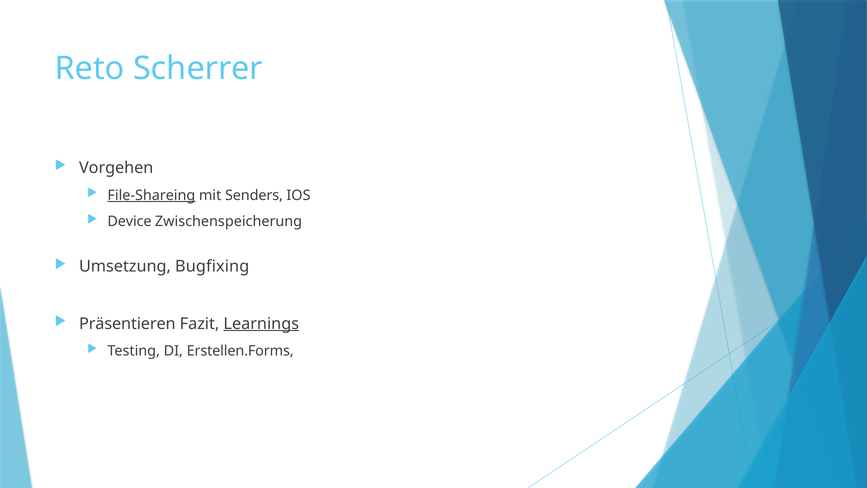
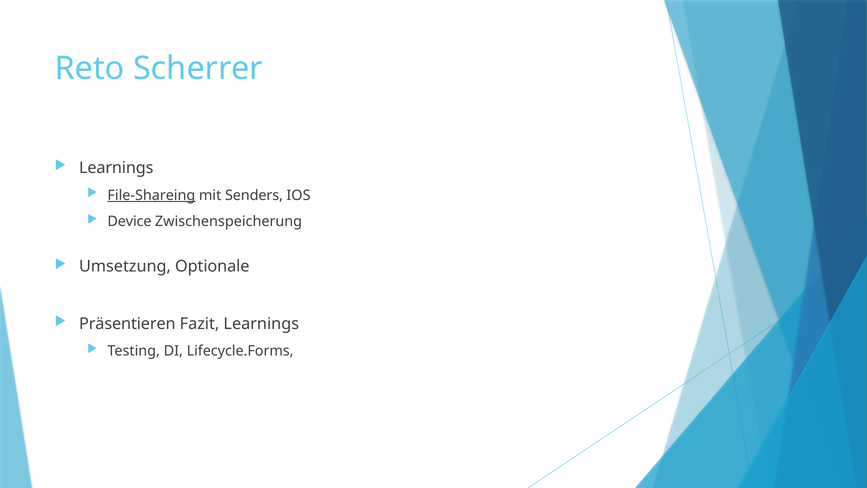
Vorgehen at (116, 168): Vorgehen -> Learnings
Bugfixing: Bugfixing -> Optionale
Learnings at (261, 323) underline: present -> none
Erstellen.Forms: Erstellen.Forms -> Lifecycle.Forms
